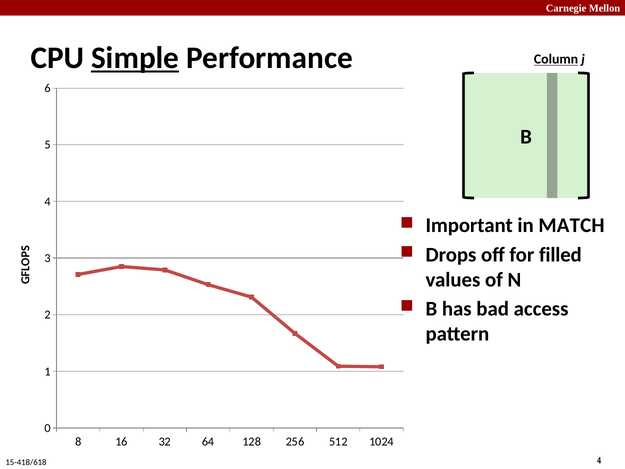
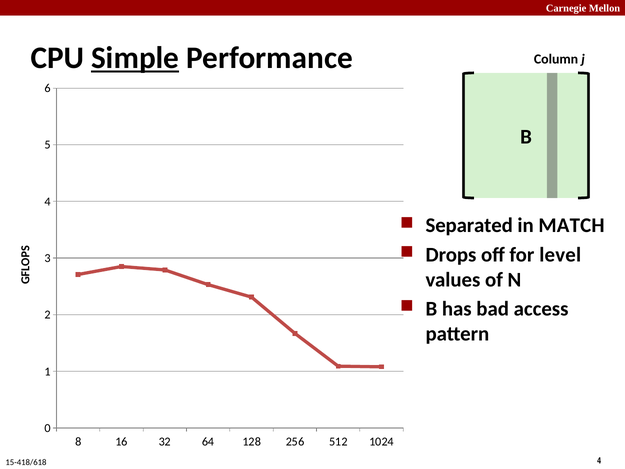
Column underline: present -> none
Important: Important -> Separated
filled: filled -> level
